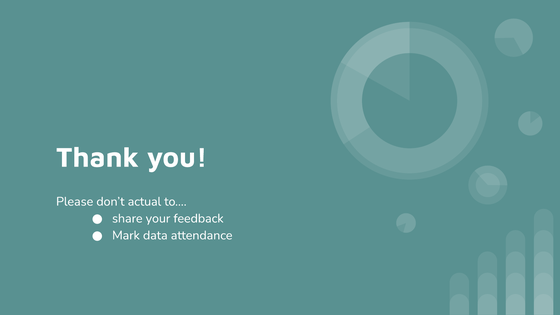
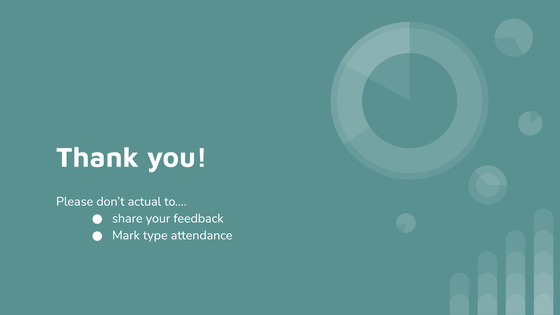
data: data -> type
